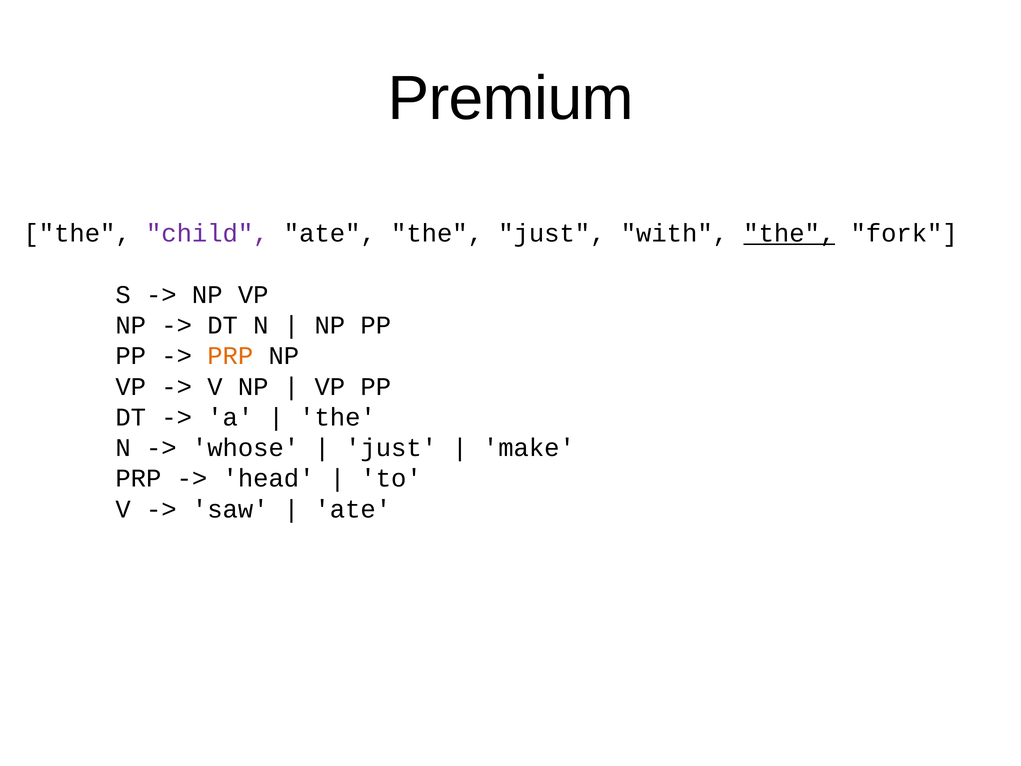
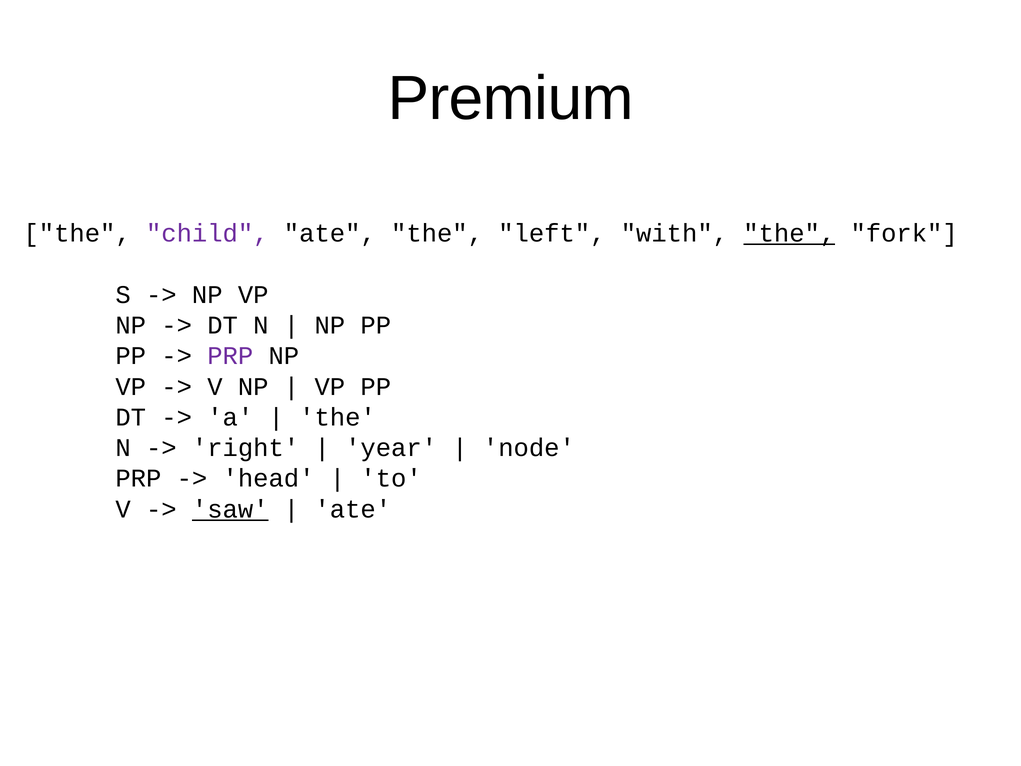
the just: just -> left
PRP at (230, 356) colour: orange -> purple
whose: whose -> right
just at (391, 448): just -> year
make: make -> node
saw underline: none -> present
